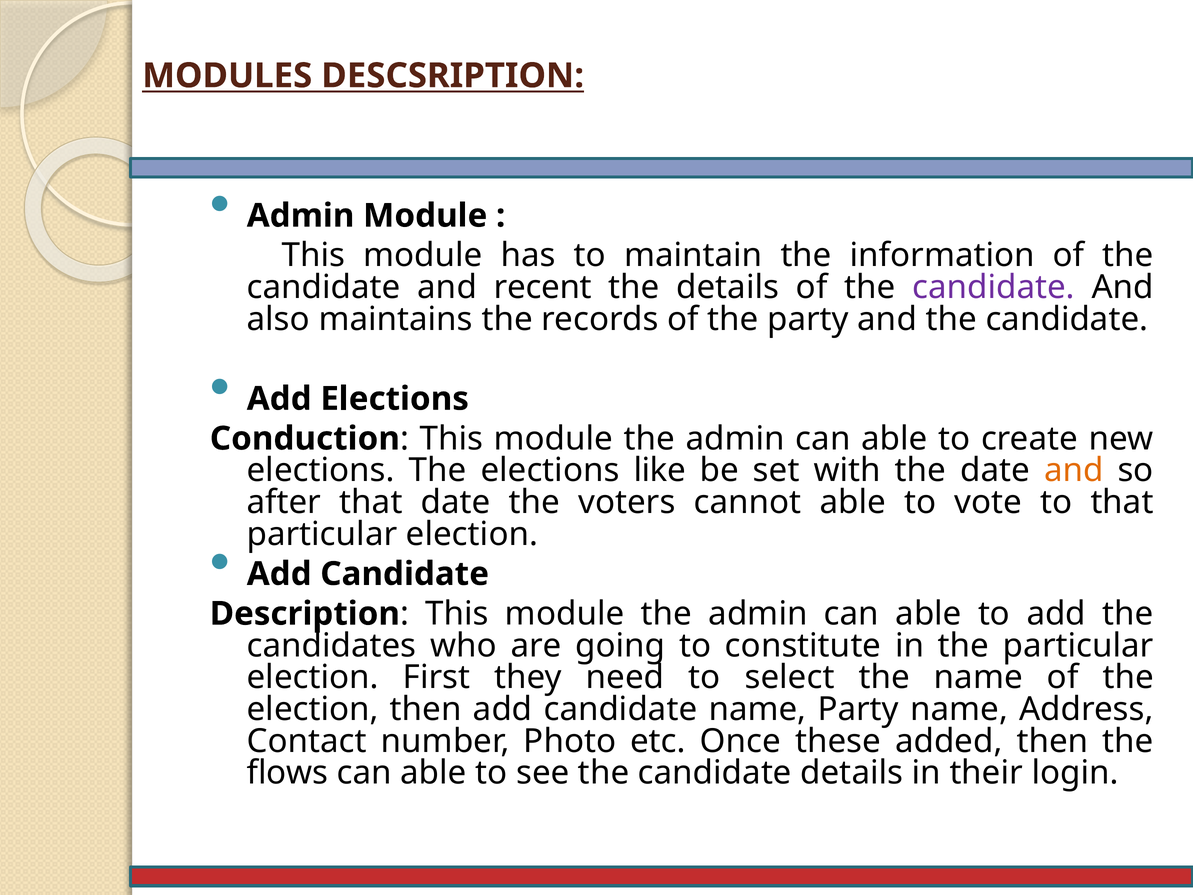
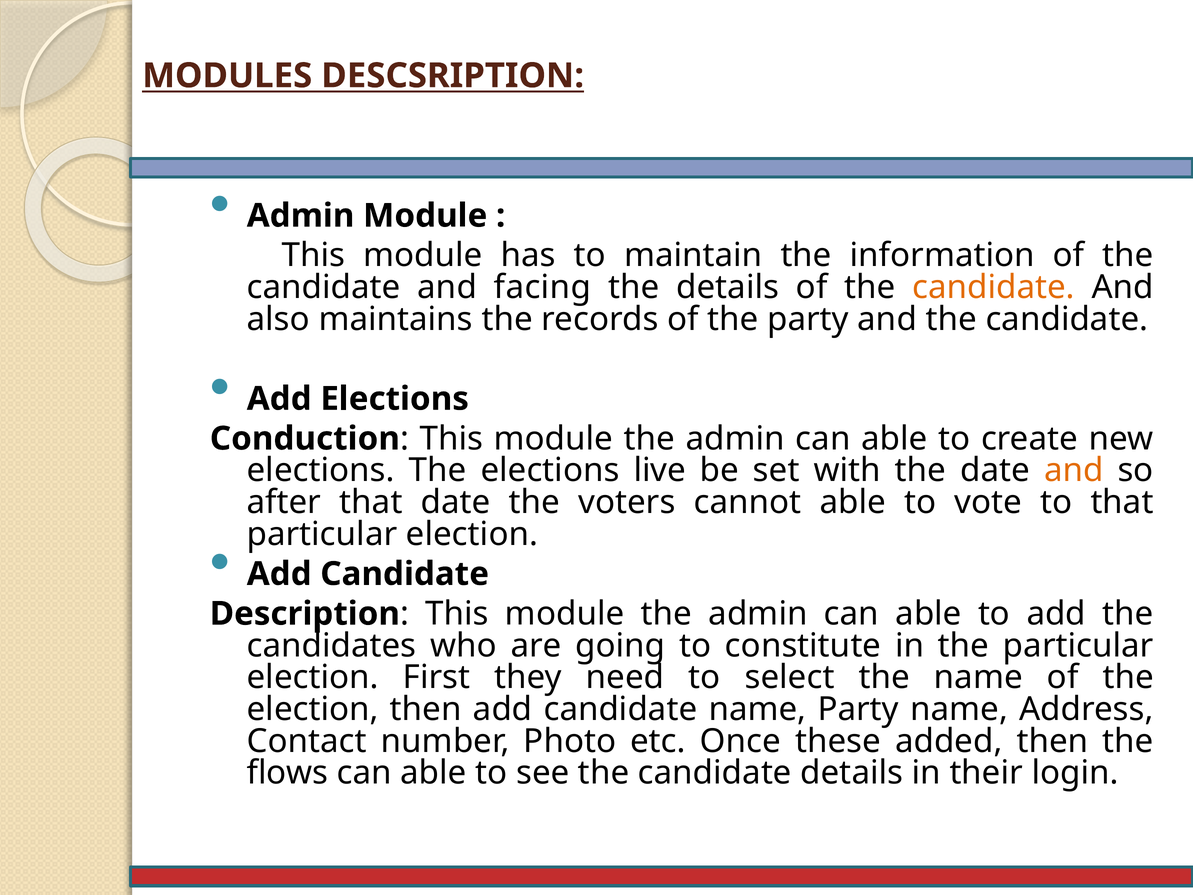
recent: recent -> facing
candidate at (994, 287) colour: purple -> orange
like: like -> live
